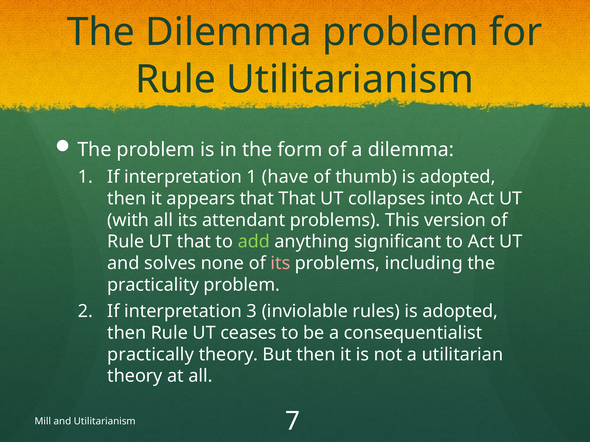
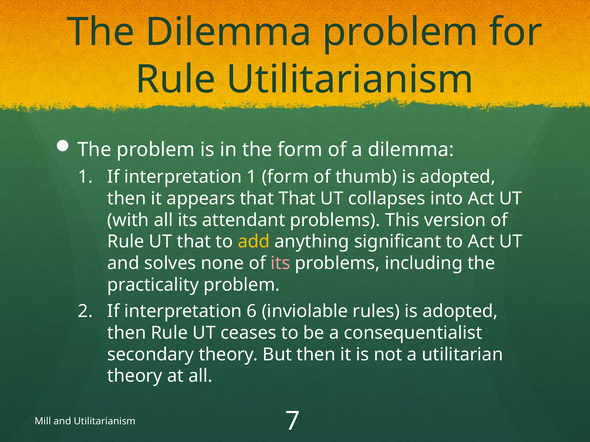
1 have: have -> form
add colour: light green -> yellow
3: 3 -> 6
practically: practically -> secondary
